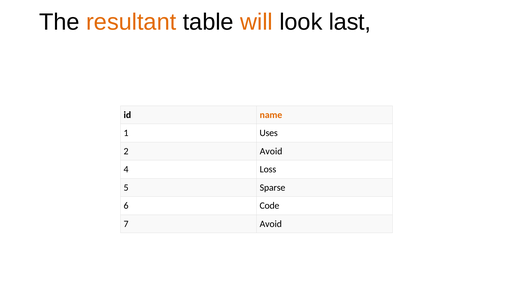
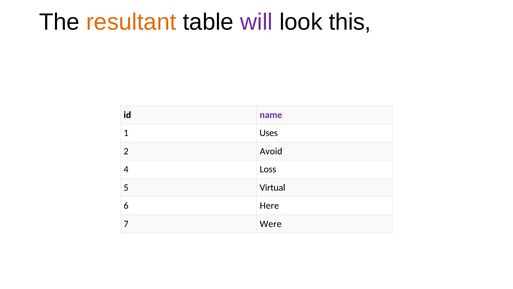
will colour: orange -> purple
last: last -> this
name colour: orange -> purple
Sparse: Sparse -> Virtual
Code: Code -> Here
7 Avoid: Avoid -> Were
